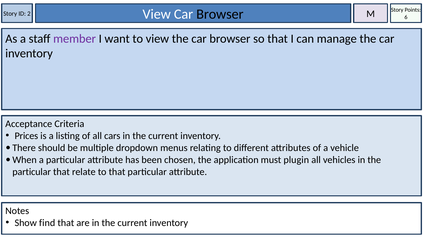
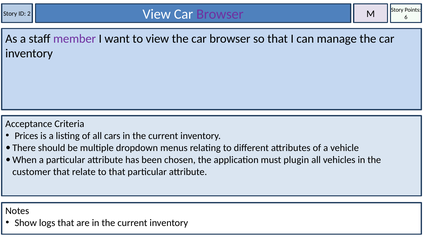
Browser at (220, 14) colour: black -> purple
particular at (32, 172): particular -> customer
find: find -> logs
